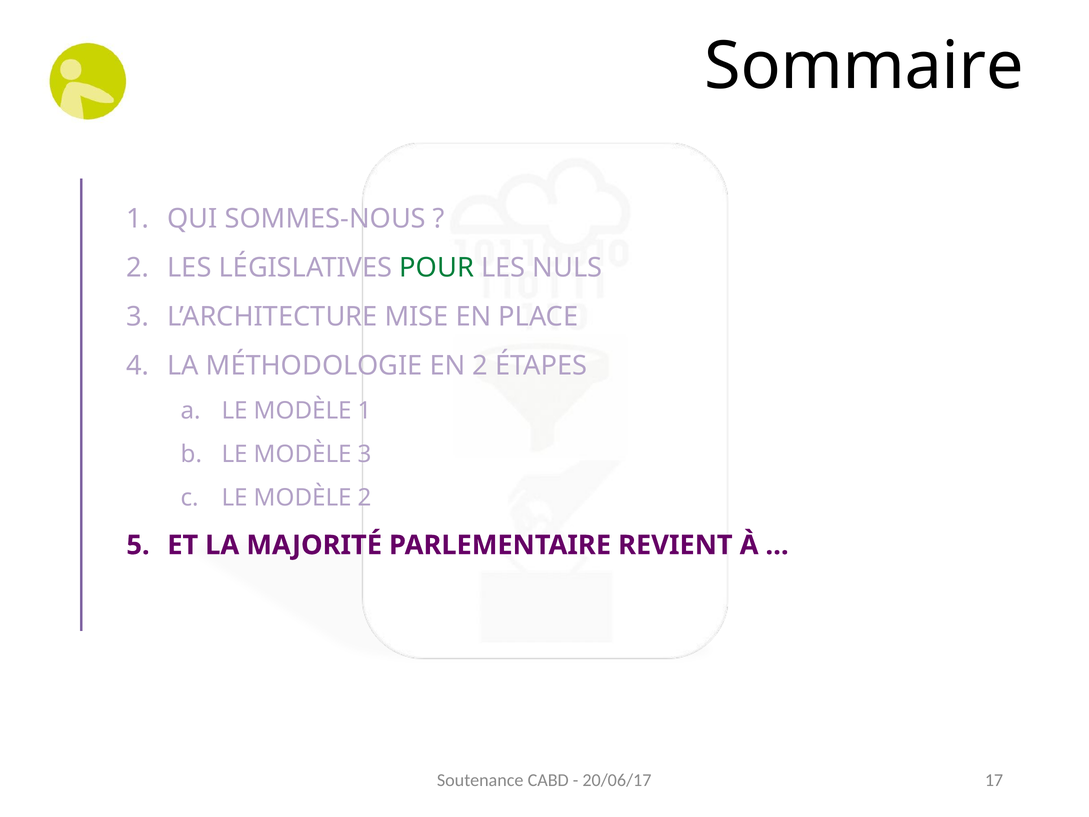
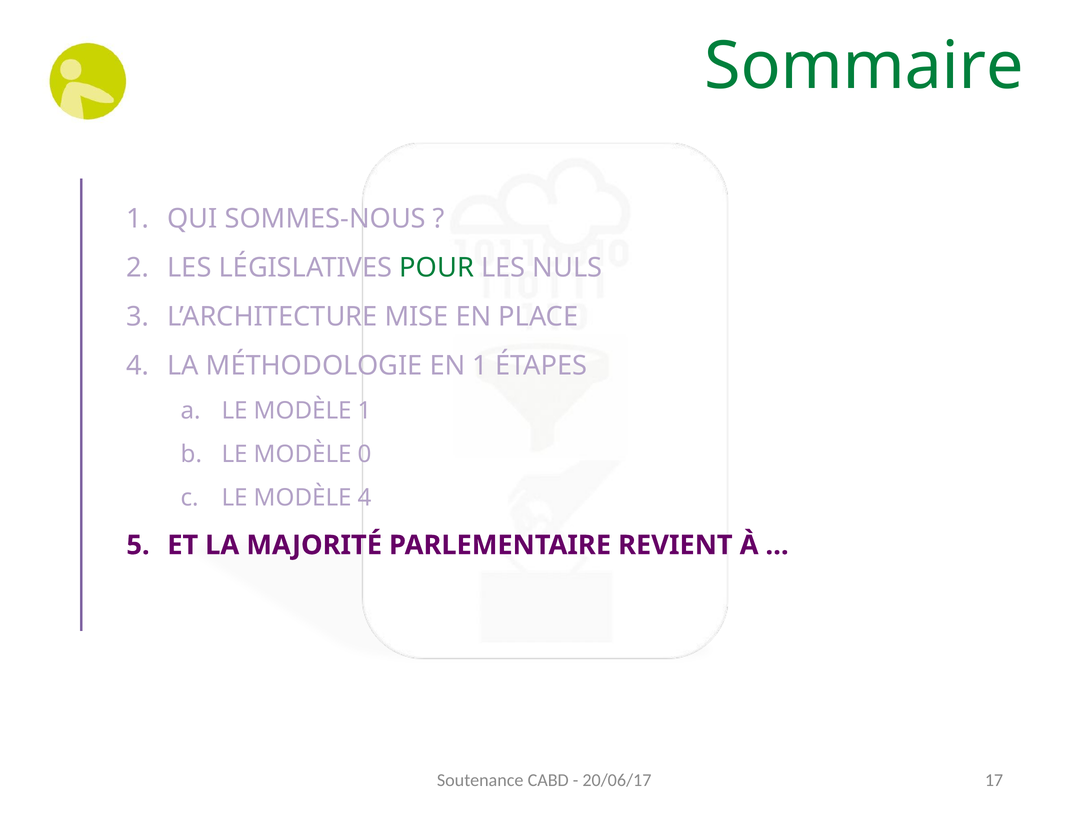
Sommaire colour: black -> green
EN 2: 2 -> 1
MODÈLE 3: 3 -> 0
MODÈLE 2: 2 -> 4
